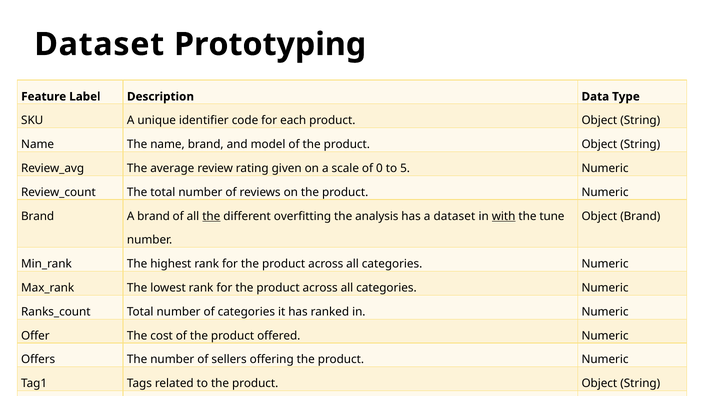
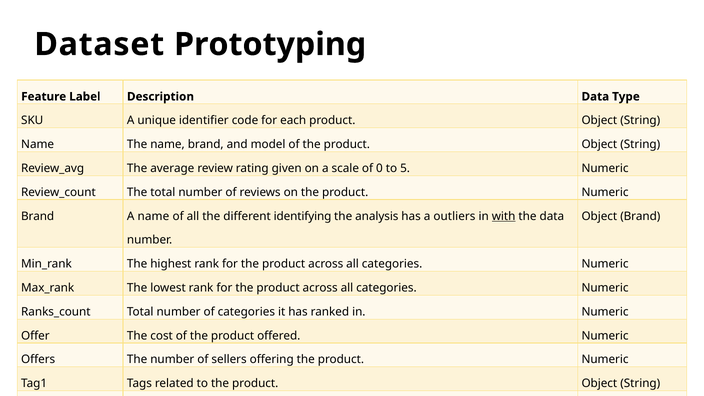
A brand: brand -> name
the at (211, 216) underline: present -> none
overfitting: overfitting -> identifying
a dataset: dataset -> outliers
the tune: tune -> data
